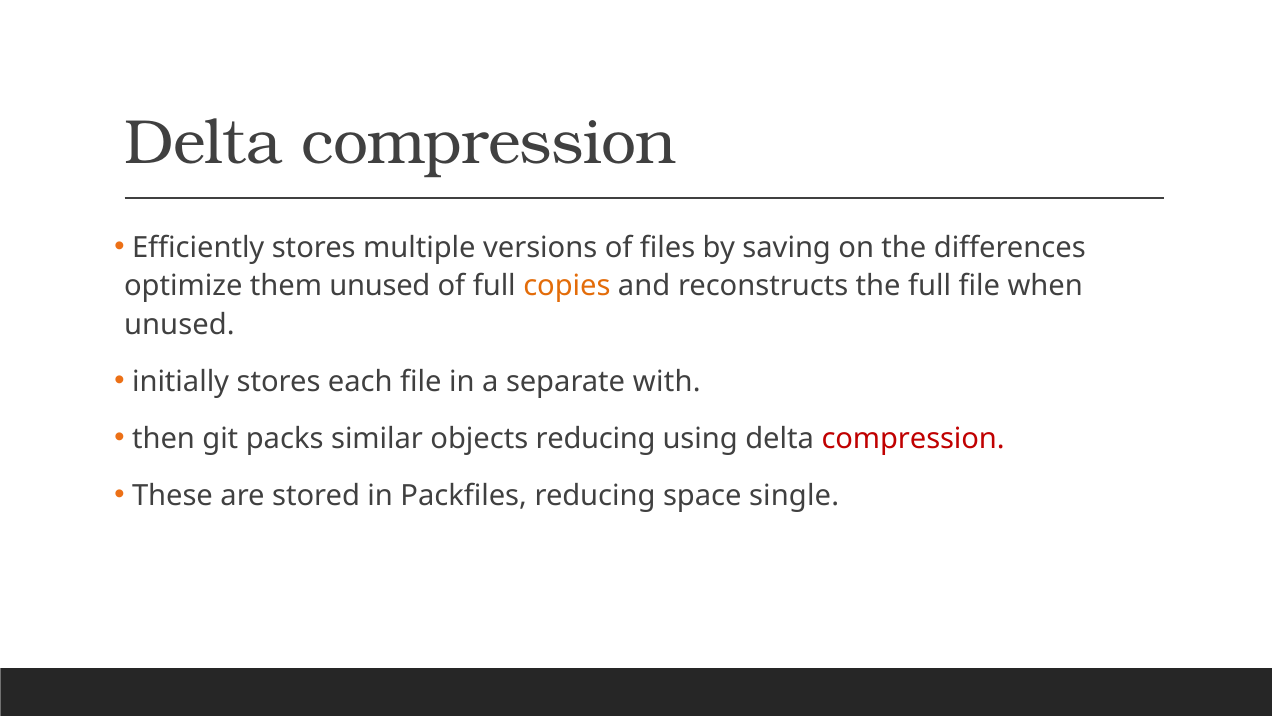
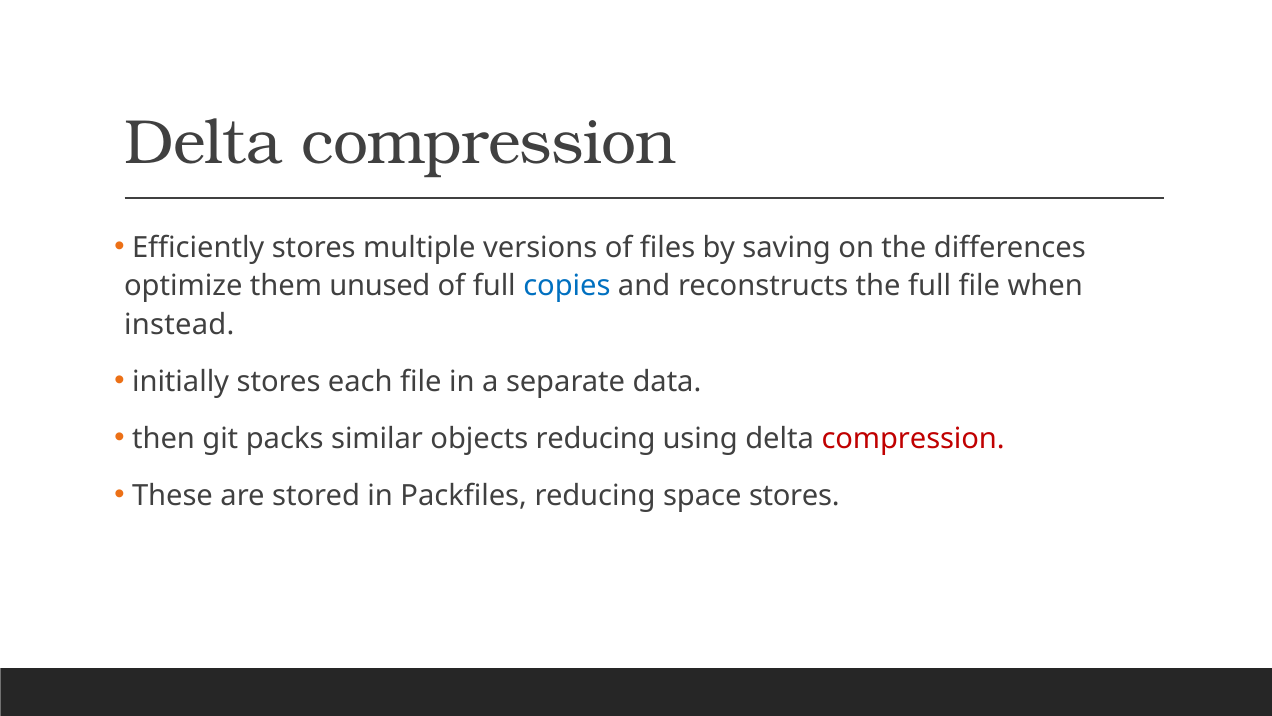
copies colour: orange -> blue
unused at (179, 325): unused -> instead
with: with -> data
space single: single -> stores
